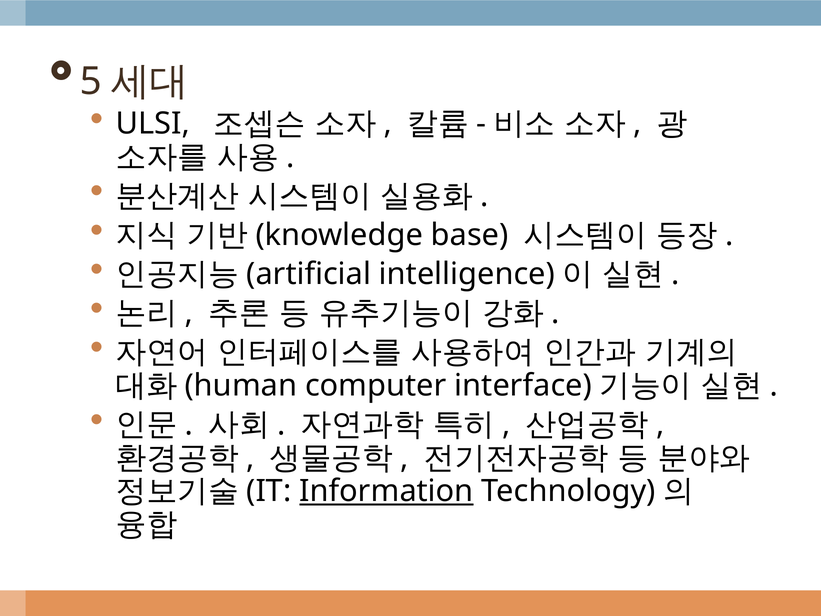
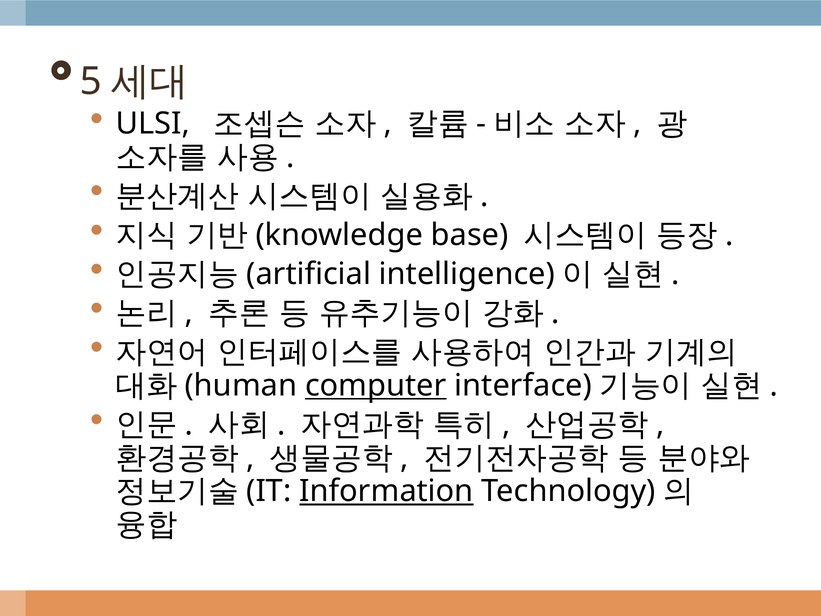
computer underline: none -> present
